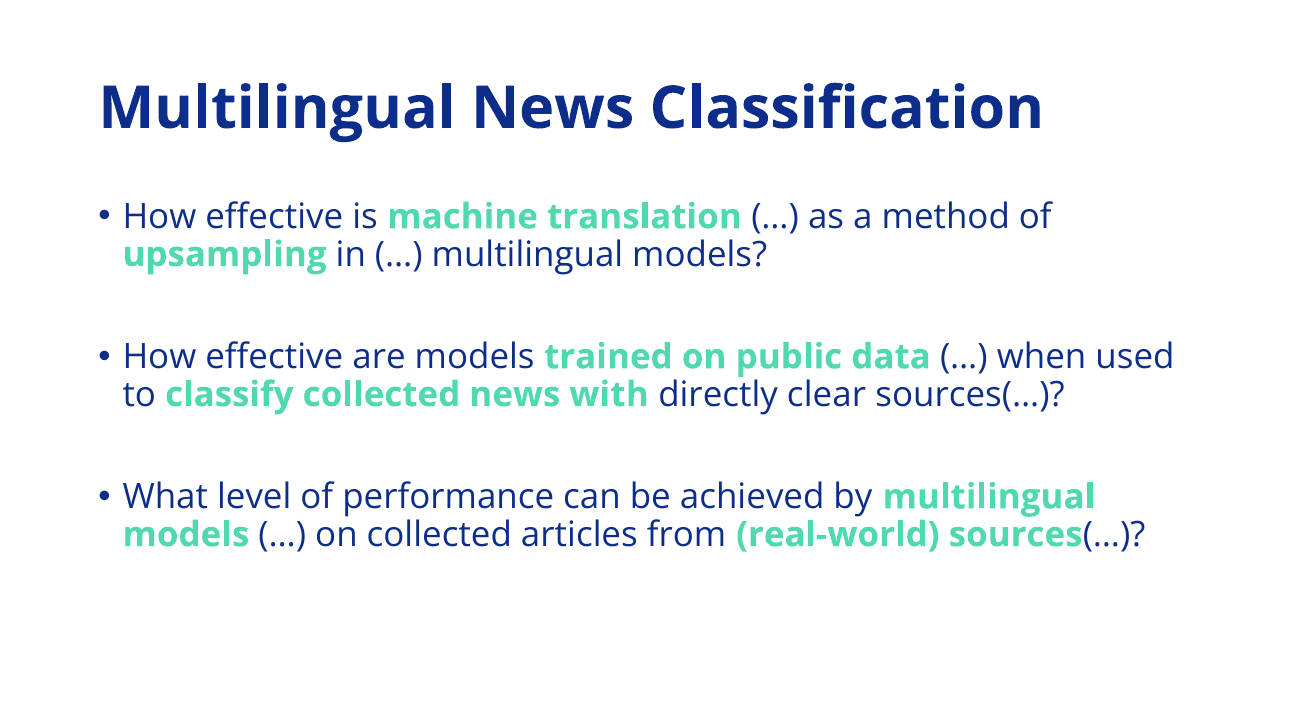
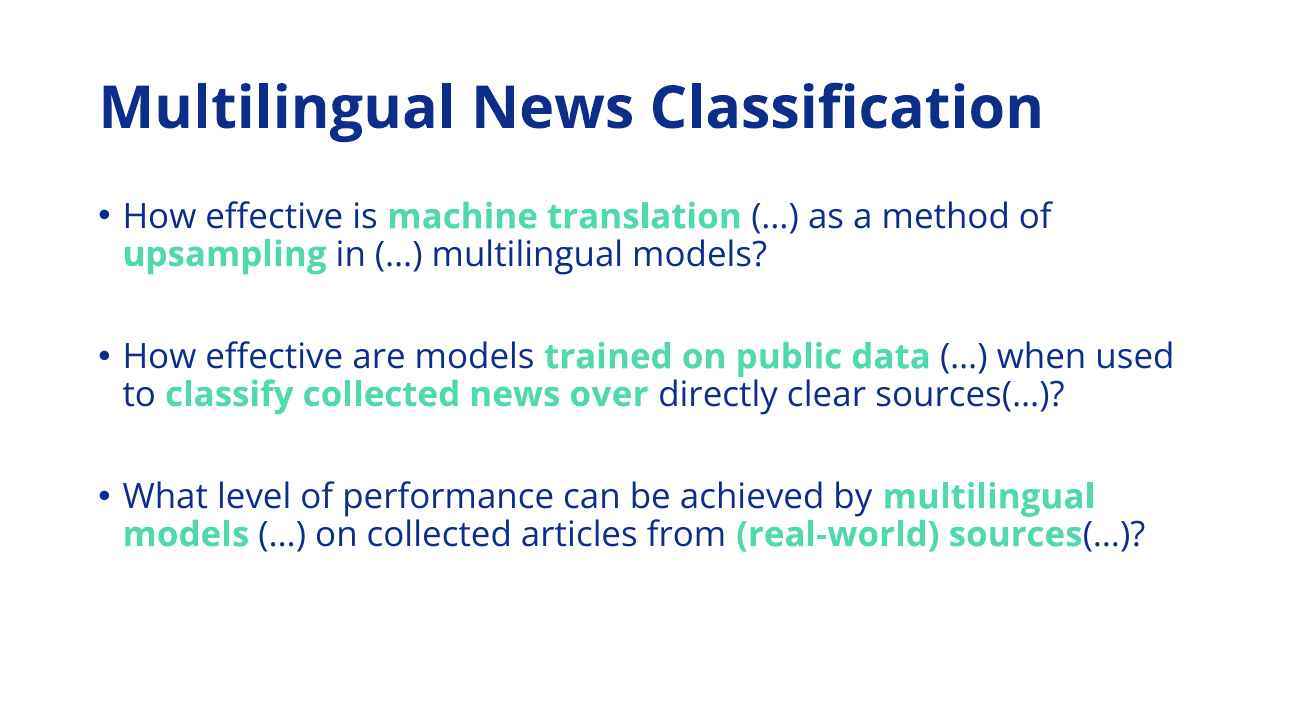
with: with -> over
